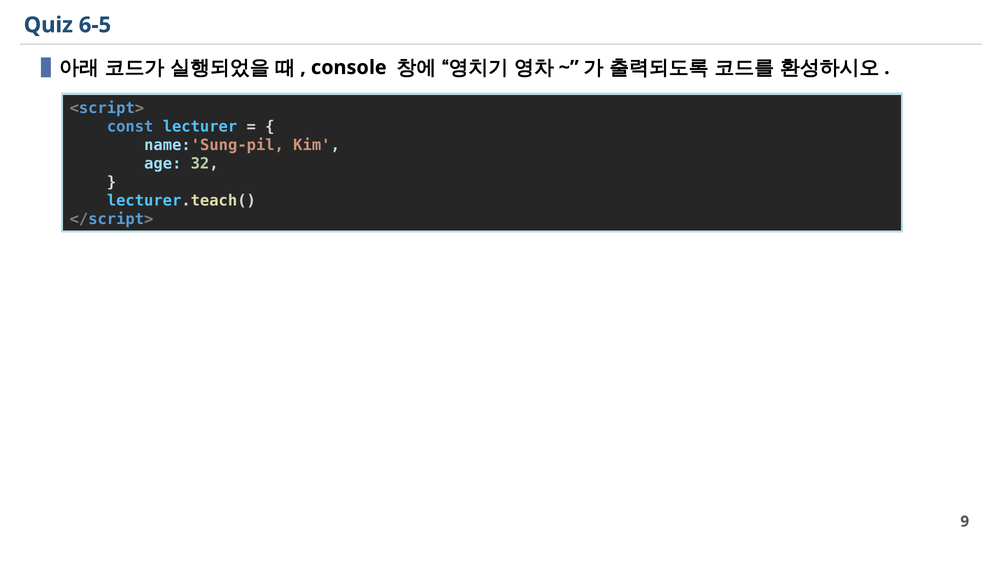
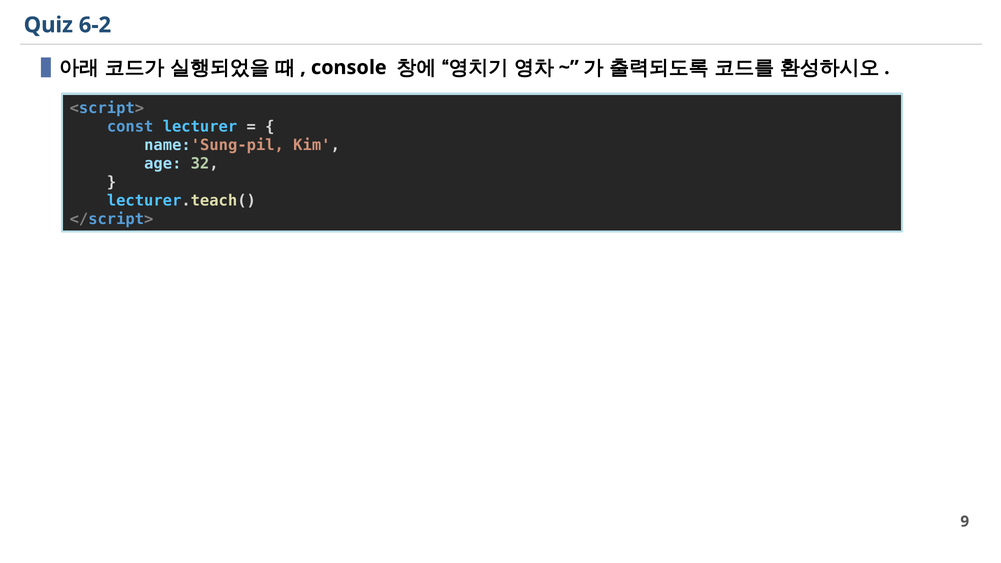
6-5: 6-5 -> 6-2
